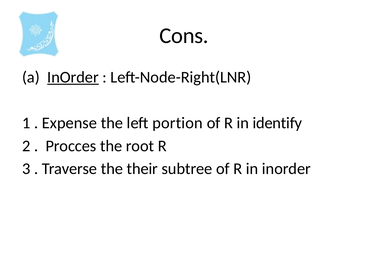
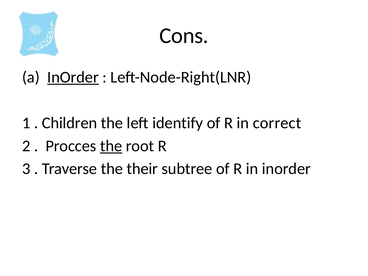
Expense: Expense -> Children
portion: portion -> identify
identify: identify -> correct
the at (111, 146) underline: none -> present
